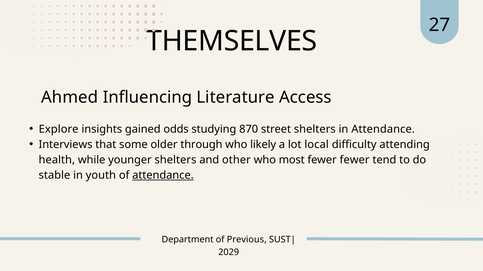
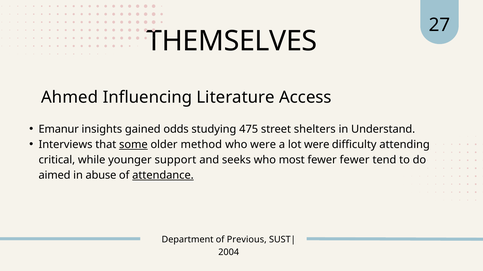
Explore: Explore -> Emanur
870: 870 -> 475
in Attendance: Attendance -> Understand
some underline: none -> present
through: through -> method
who likely: likely -> were
lot local: local -> were
health: health -> critical
younger shelters: shelters -> support
other: other -> seeks
stable: stable -> aimed
youth: youth -> abuse
2029: 2029 -> 2004
